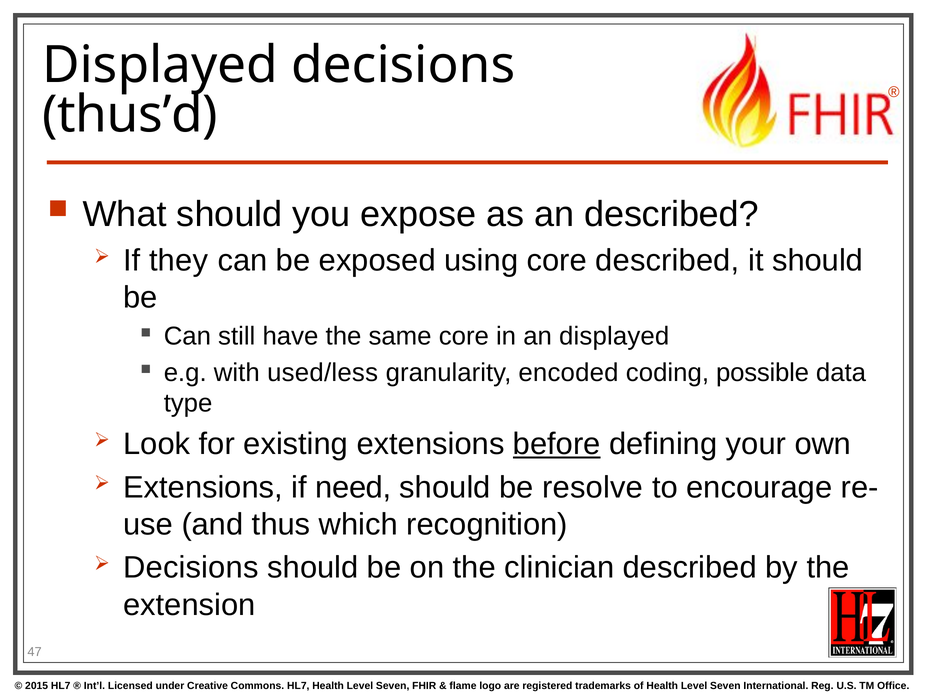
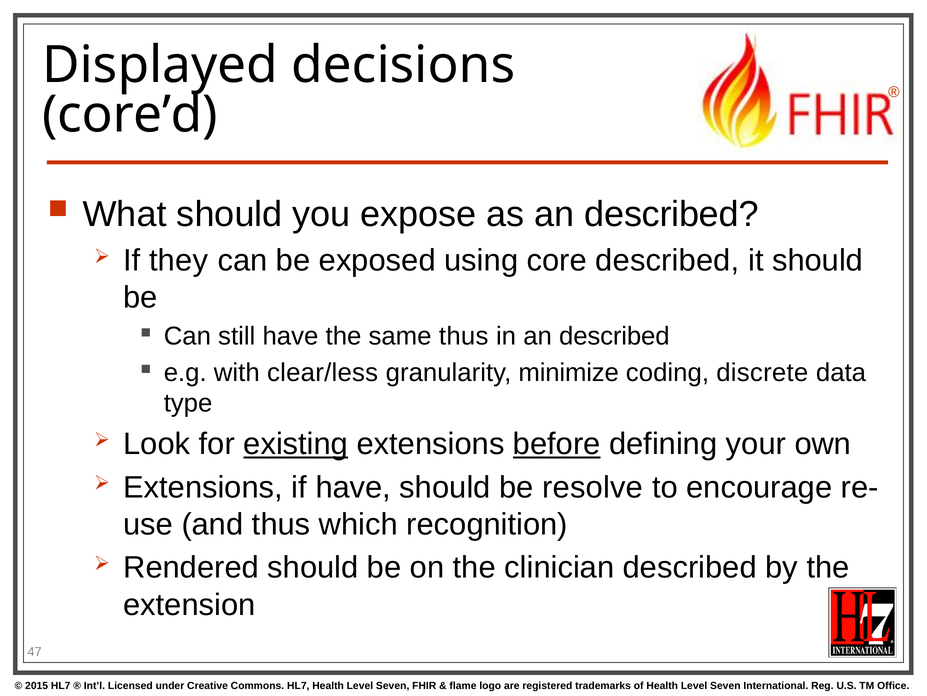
thus’d: thus’d -> core’d
same core: core -> thus
in an displayed: displayed -> described
used/less: used/less -> clear/less
encoded: encoded -> minimize
possible: possible -> discrete
existing underline: none -> present
if need: need -> have
Decisions at (191, 567): Decisions -> Rendered
